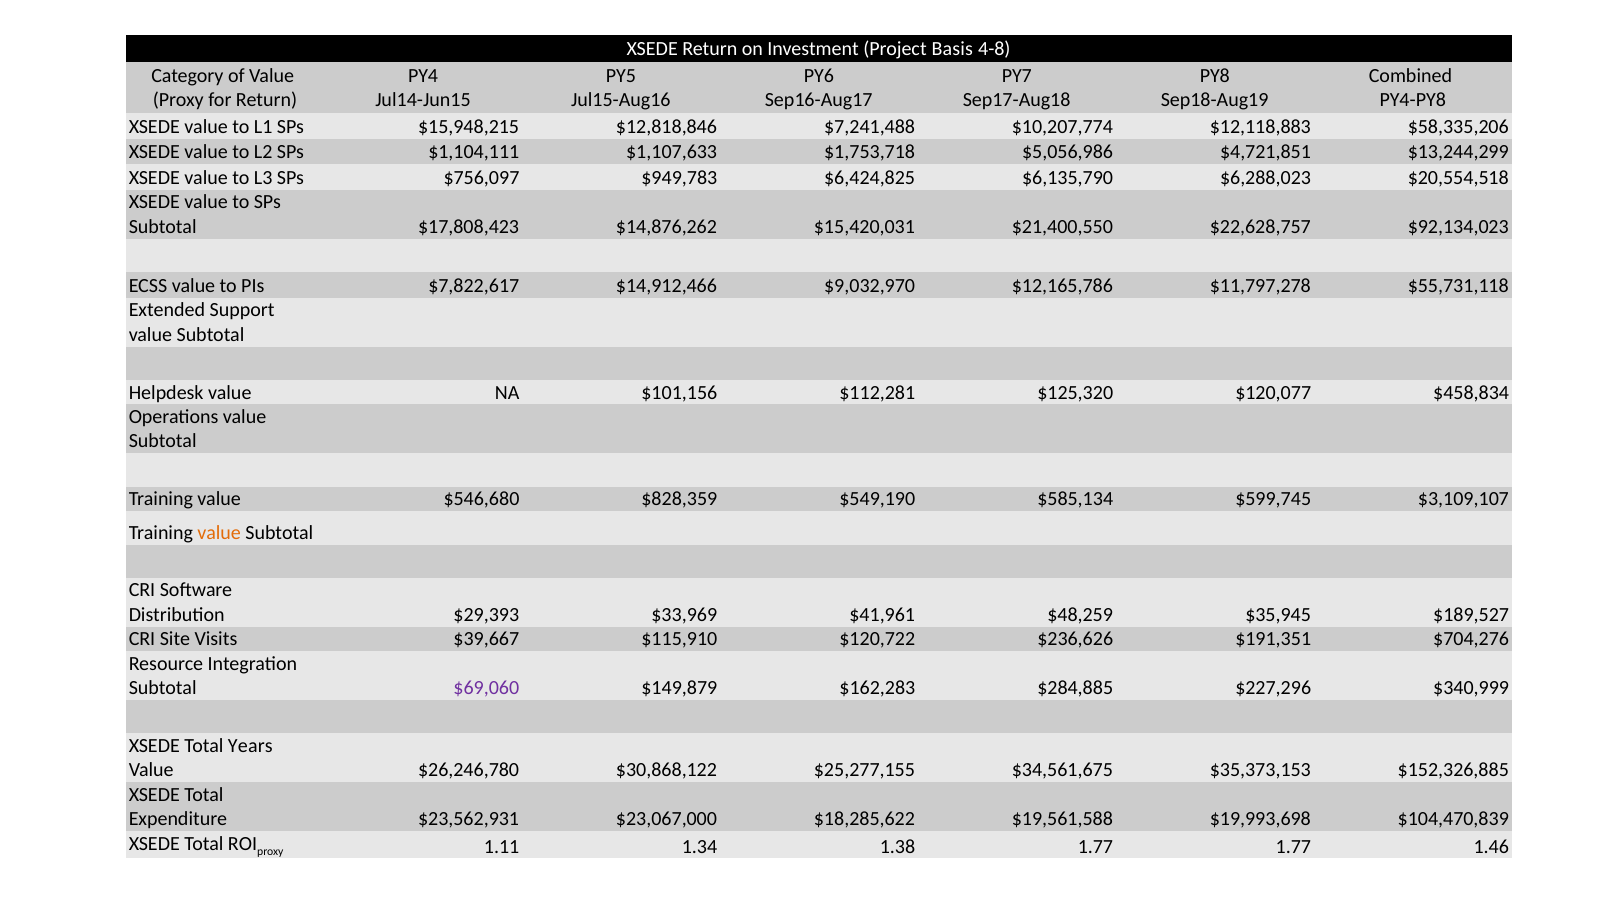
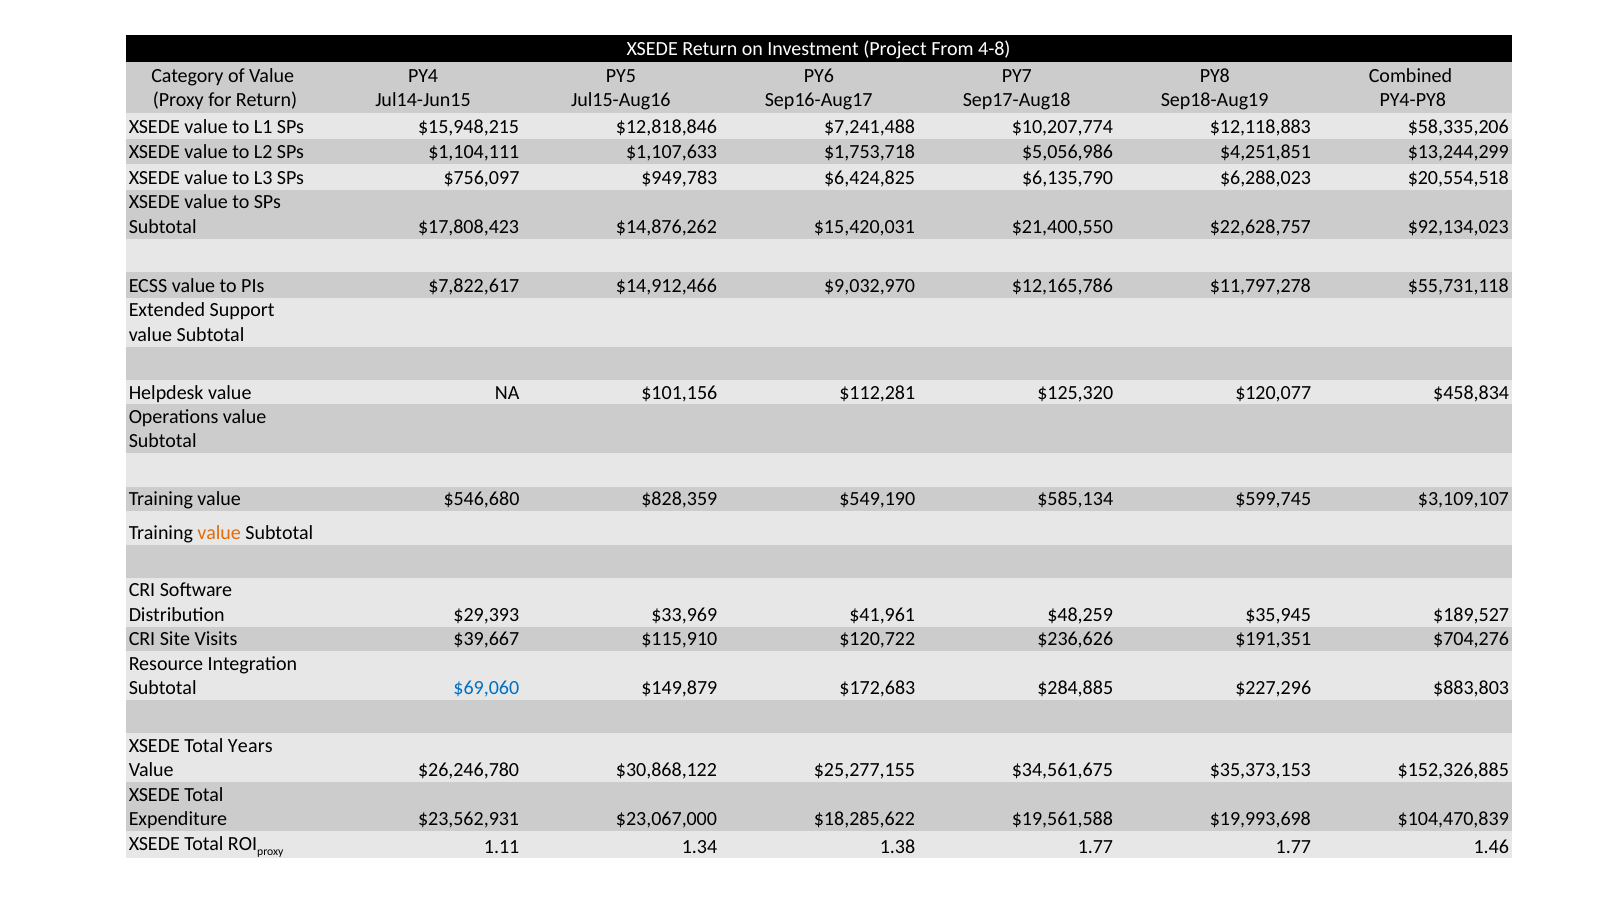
Basis: Basis -> From
$4,721,851: $4,721,851 -> $4,251,851
$69,060 colour: purple -> blue
$162,283: $162,283 -> $172,683
$340,999: $340,999 -> $883,803
